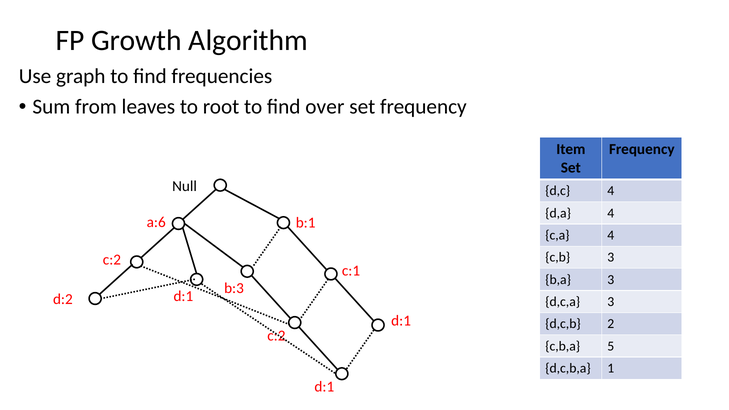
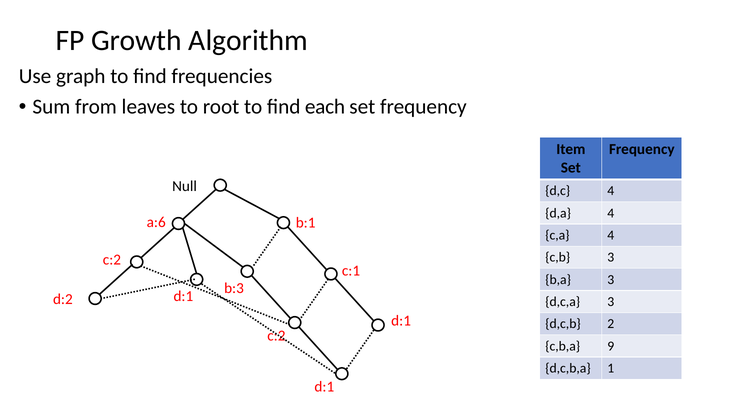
over: over -> each
5: 5 -> 9
